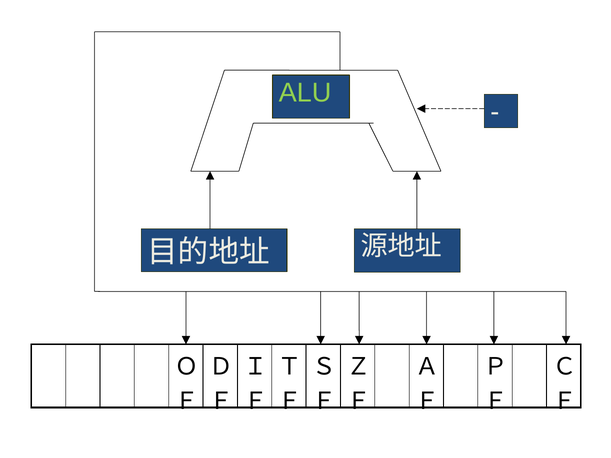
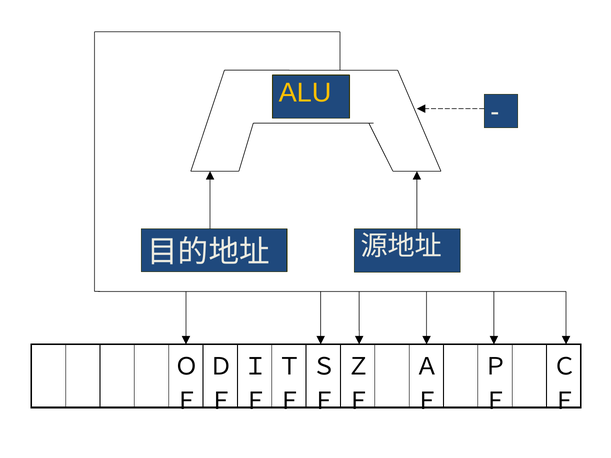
ALU colour: light green -> yellow
